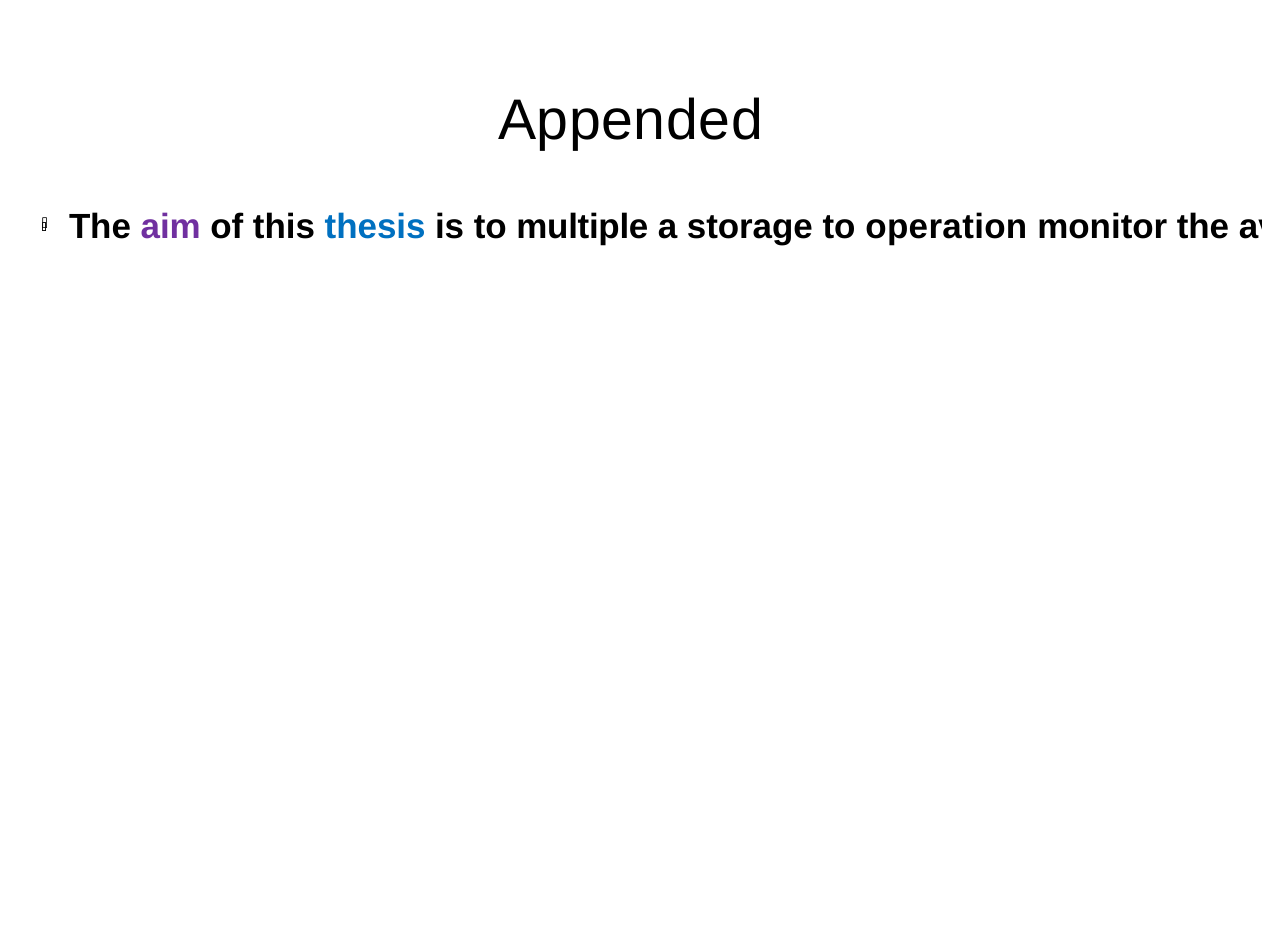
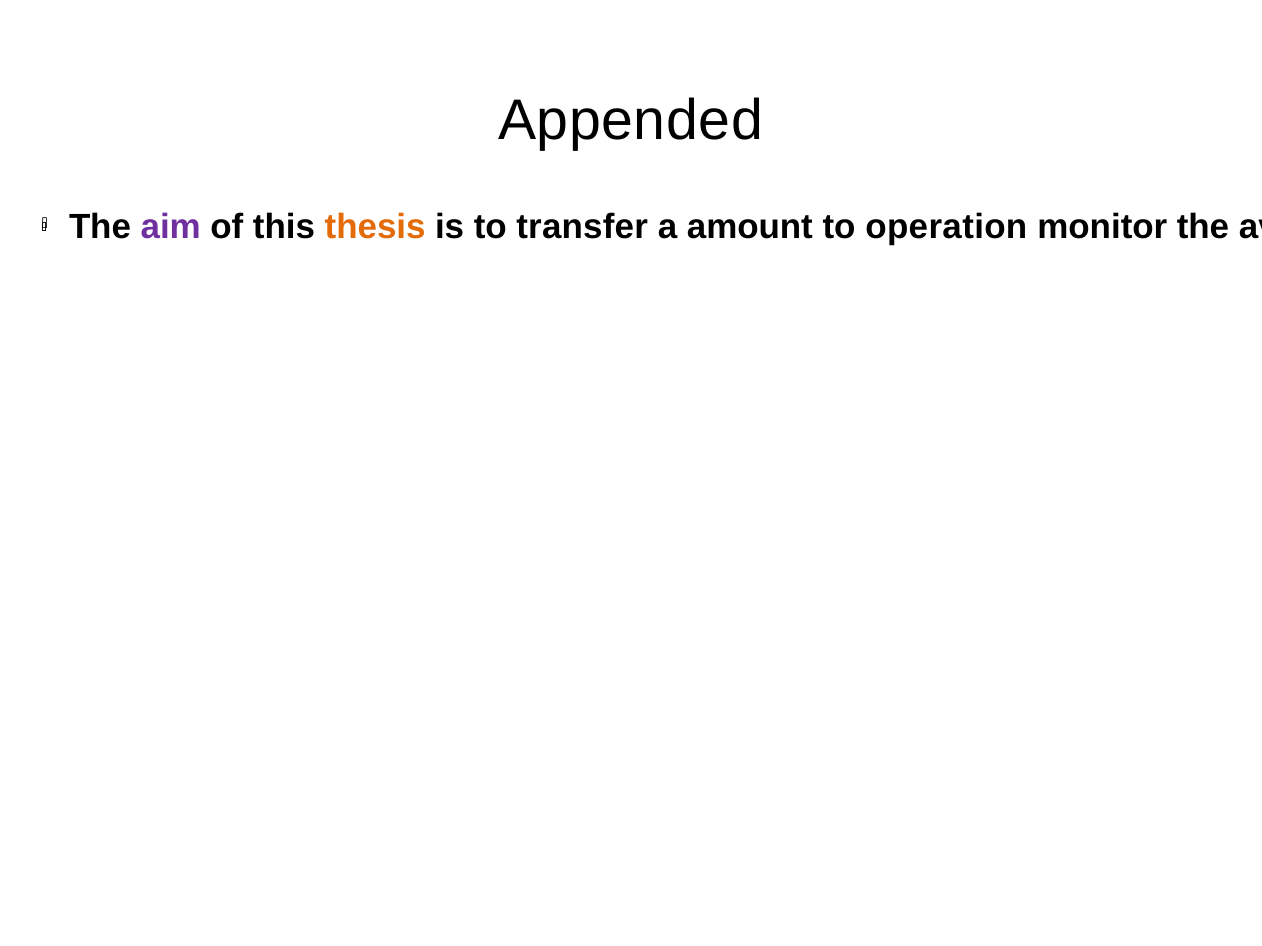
thesis colour: blue -> orange
multiple: multiple -> transfer
a storage: storage -> amount
